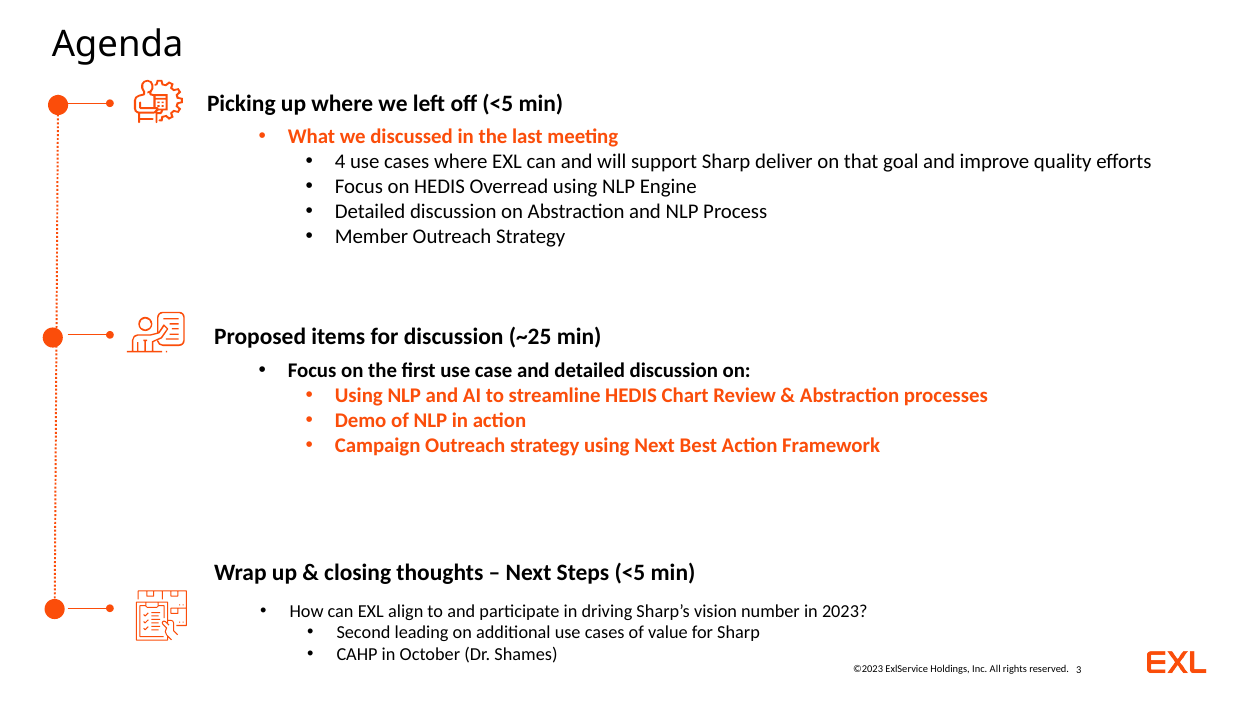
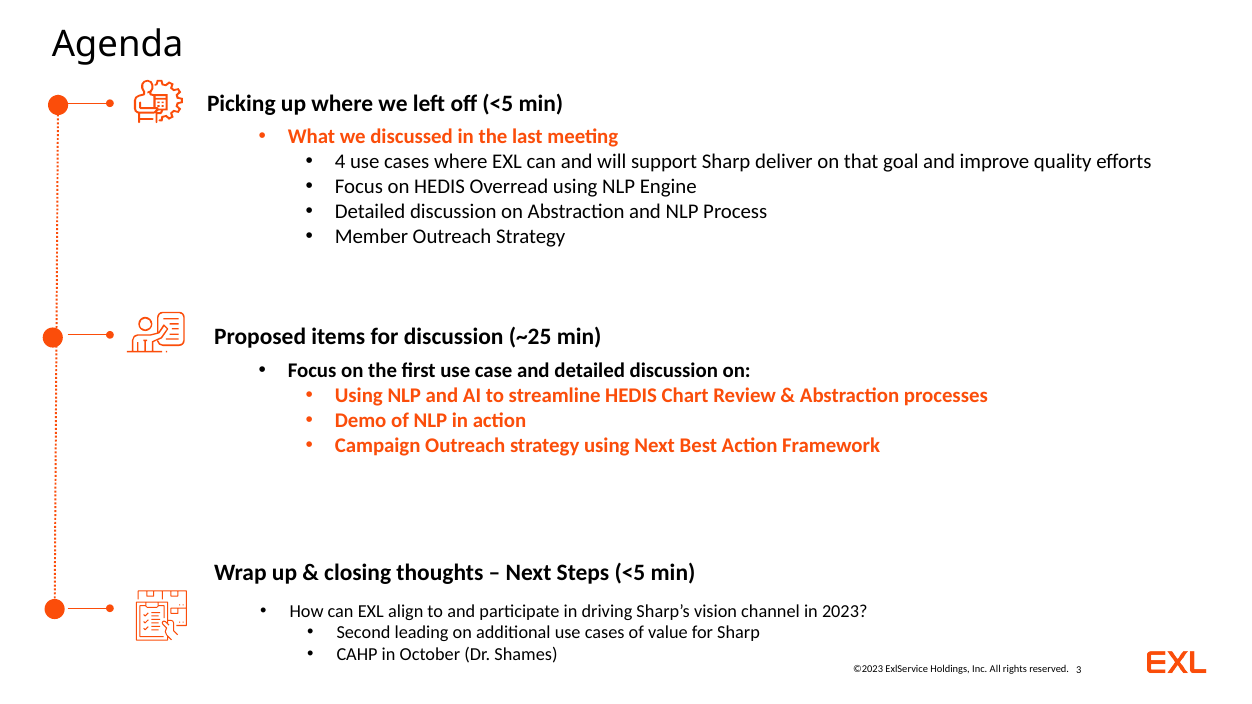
number: number -> channel
